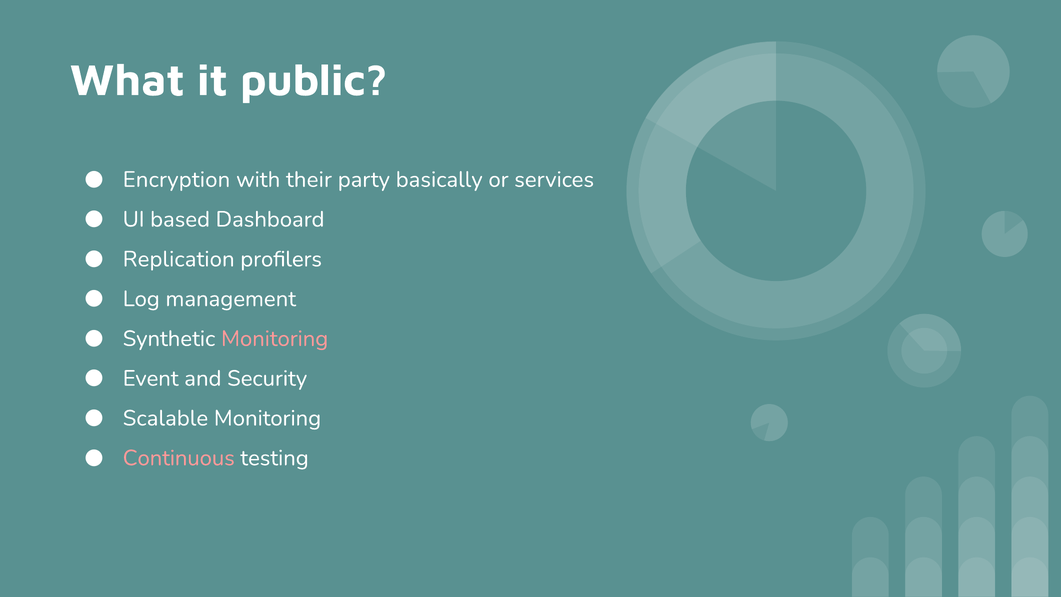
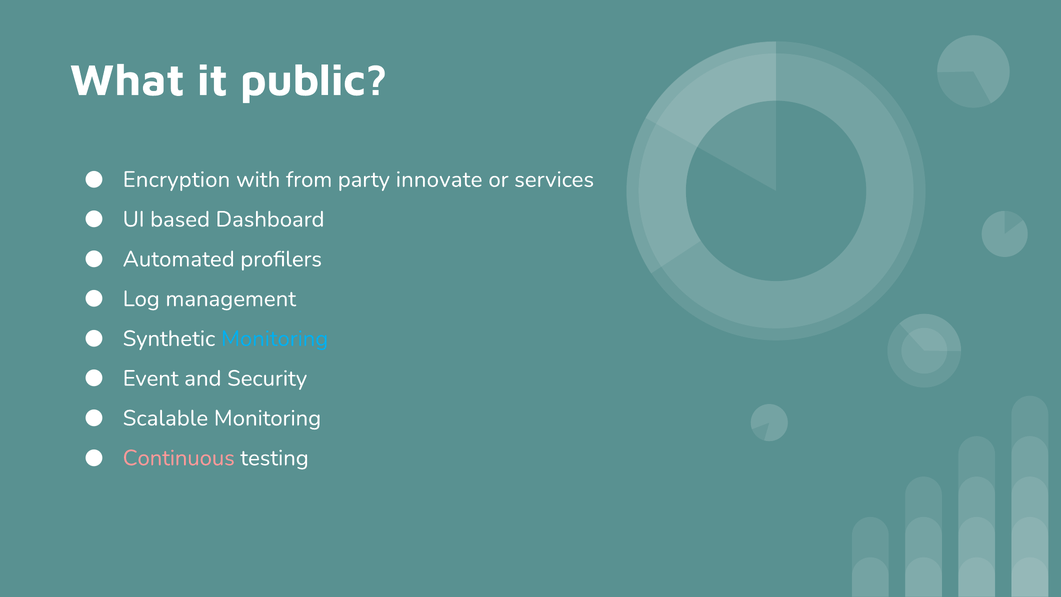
their: their -> from
basically: basically -> innovate
Replication: Replication -> Automated
Monitoring at (275, 339) colour: pink -> light blue
